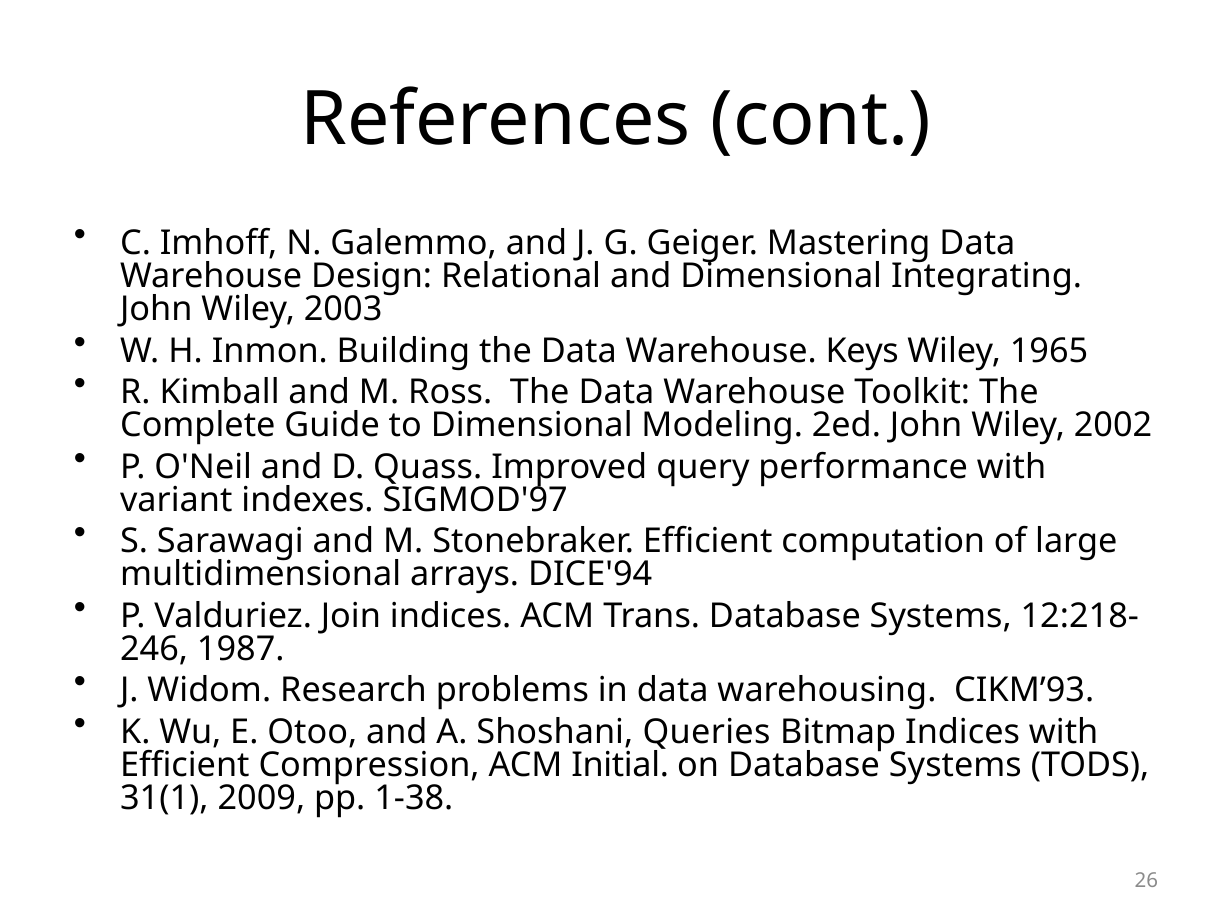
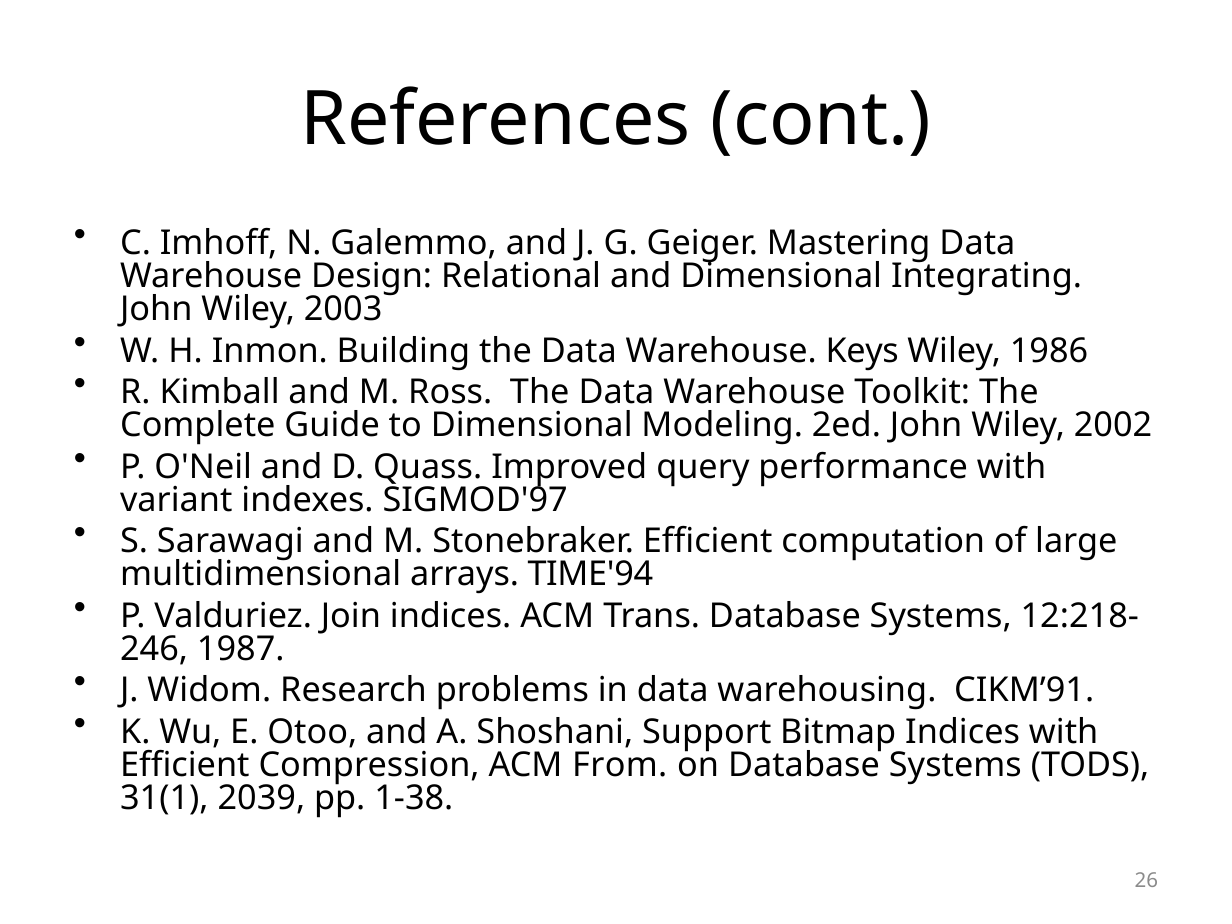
1965: 1965 -> 1986
DICE'94: DICE'94 -> TIME'94
CIKM’93: CIKM’93 -> CIKM’91
Queries: Queries -> Support
Initial: Initial -> From
2009: 2009 -> 2039
